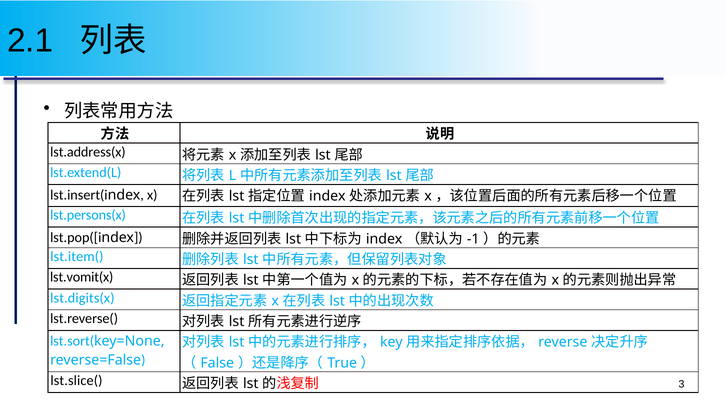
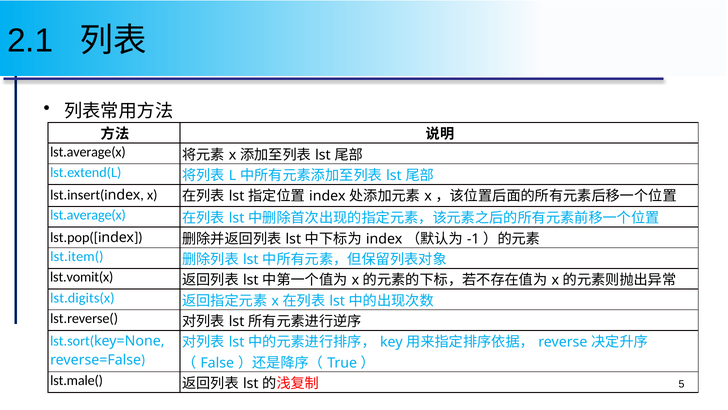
lst.address(x at (88, 152): lst.address(x -> lst.average(x
lst.persons(x at (88, 215): lst.persons(x -> lst.average(x
lst.slice(: lst.slice( -> lst.male(
3: 3 -> 5
